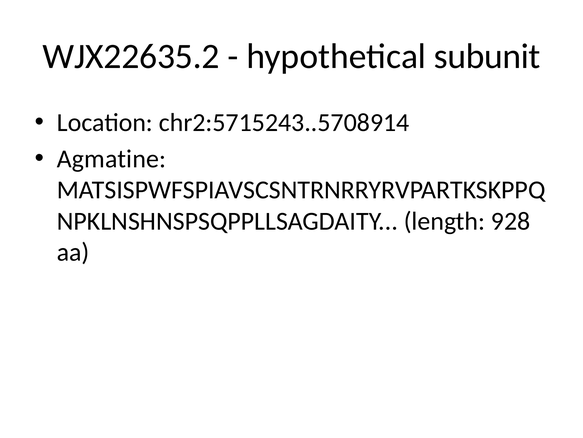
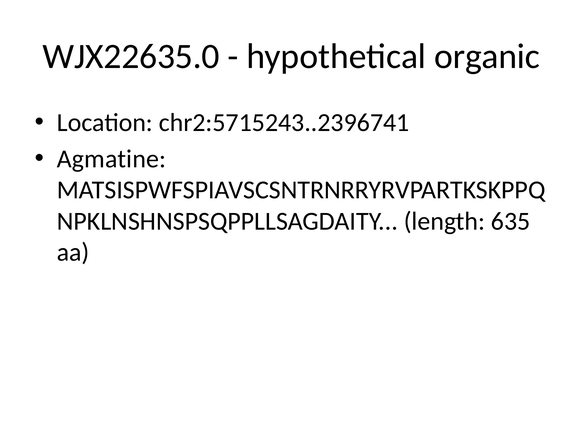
WJX22635.2: WJX22635.2 -> WJX22635.0
subunit: subunit -> organic
chr2:5715243..5708914: chr2:5715243..5708914 -> chr2:5715243..2396741
928: 928 -> 635
